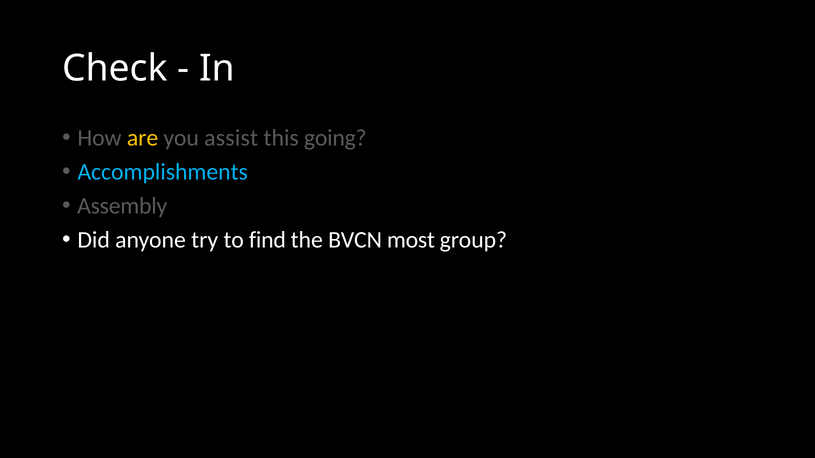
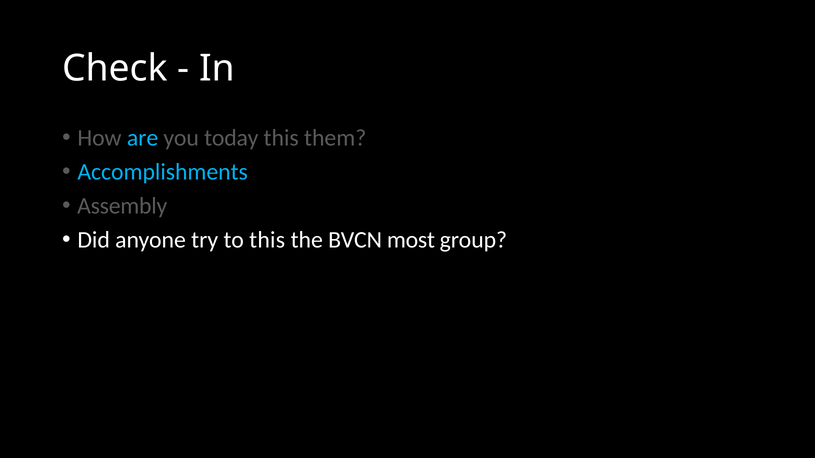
are colour: yellow -> light blue
assist: assist -> today
going: going -> them
to find: find -> this
